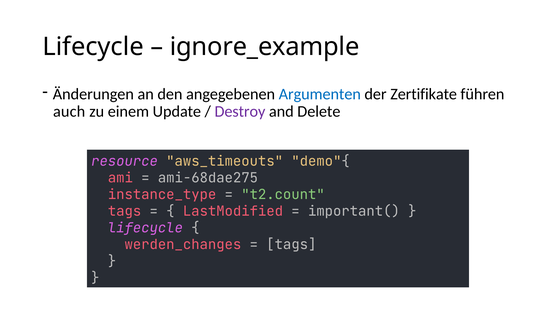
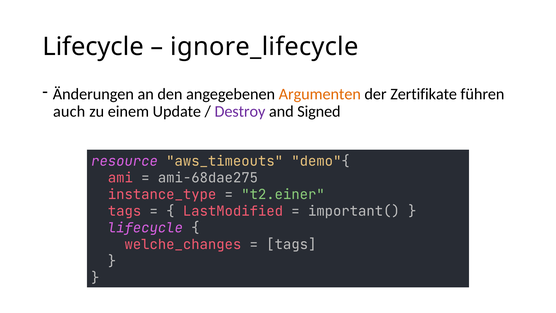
ignore_example: ignore_example -> ignore_lifecycle
Argumenten colour: blue -> orange
Delete: Delete -> Signed
t2.count: t2.count -> t2.einer
werden_changes: werden_changes -> welche_changes
